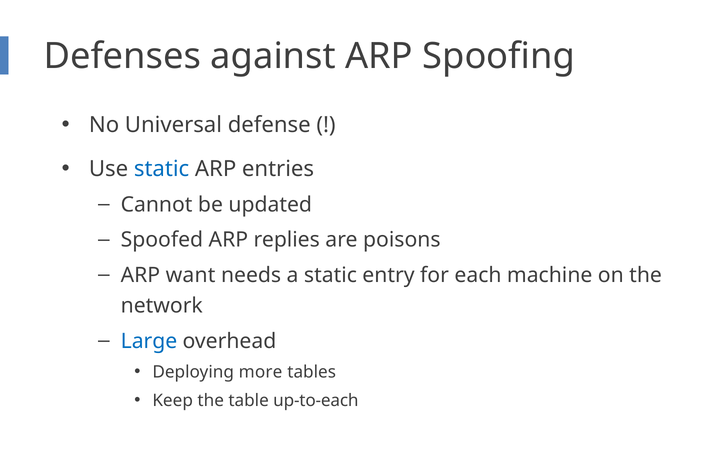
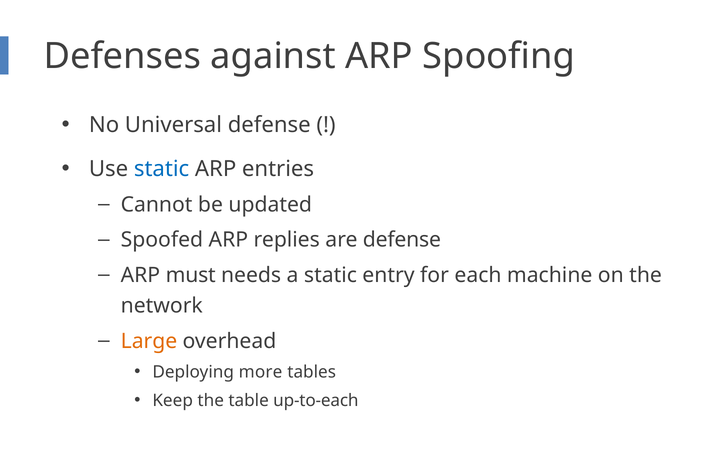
are poisons: poisons -> defense
want: want -> must
Large colour: blue -> orange
